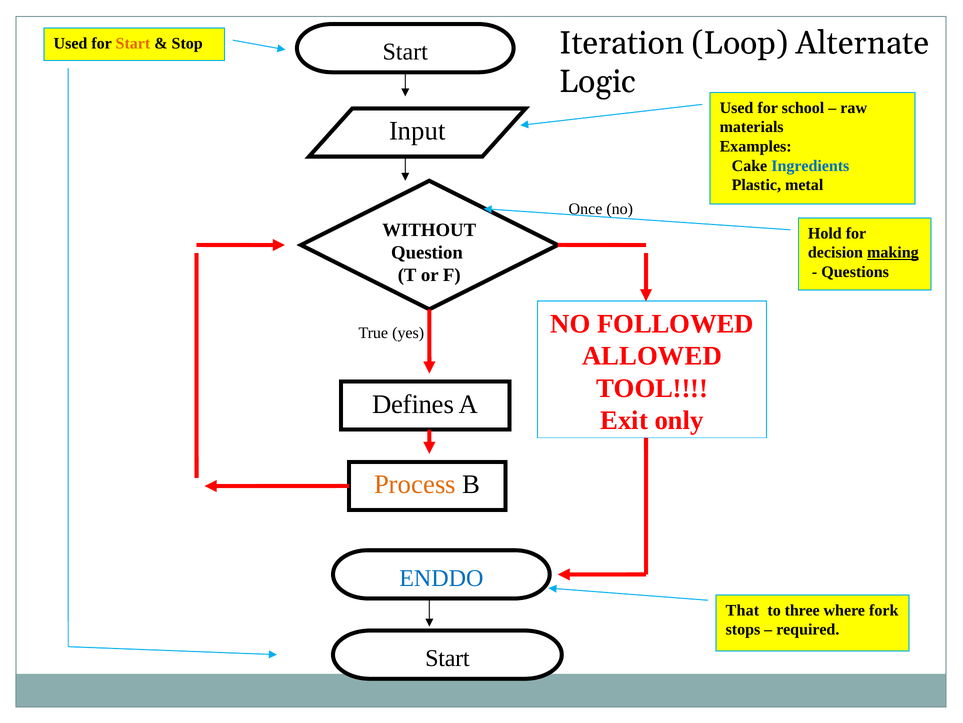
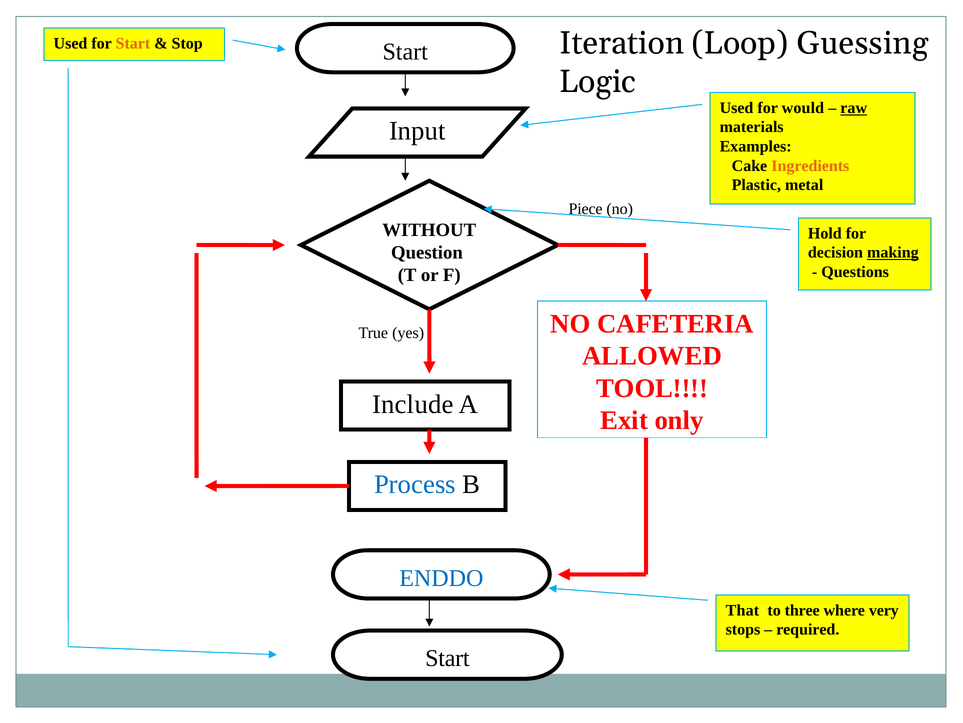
Alternate: Alternate -> Guessing
school: school -> would
raw underline: none -> present
Ingredients colour: blue -> orange
Once: Once -> Piece
FOLLOWED: FOLLOWED -> CAFETERIA
Defines: Defines -> Include
Process colour: orange -> blue
fork: fork -> very
